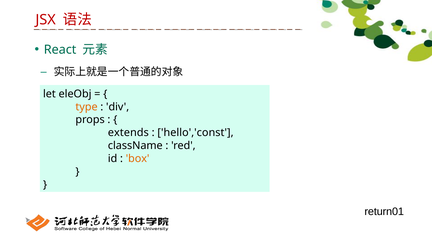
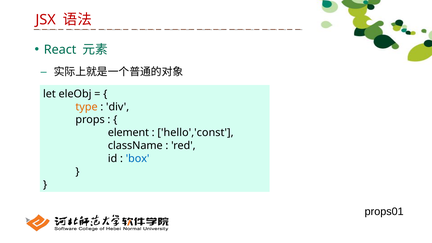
extends: extends -> element
box colour: orange -> blue
return01: return01 -> props01
